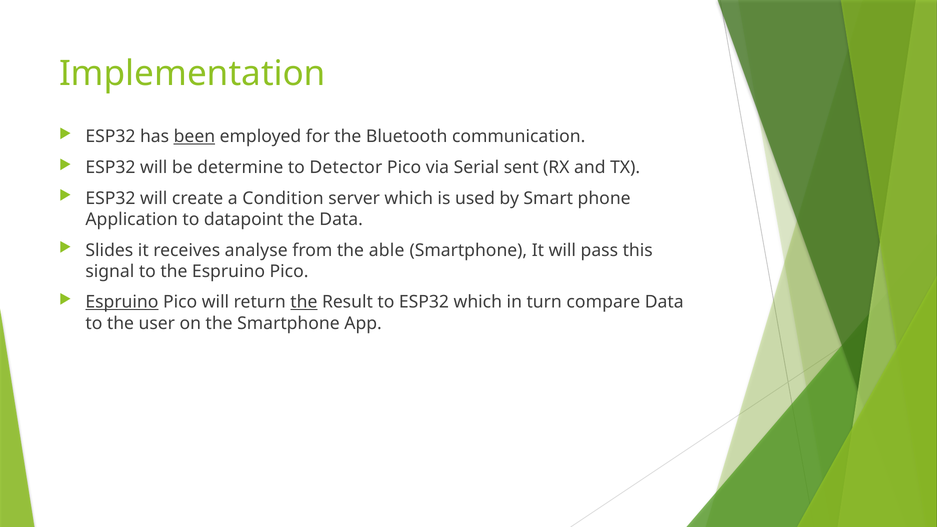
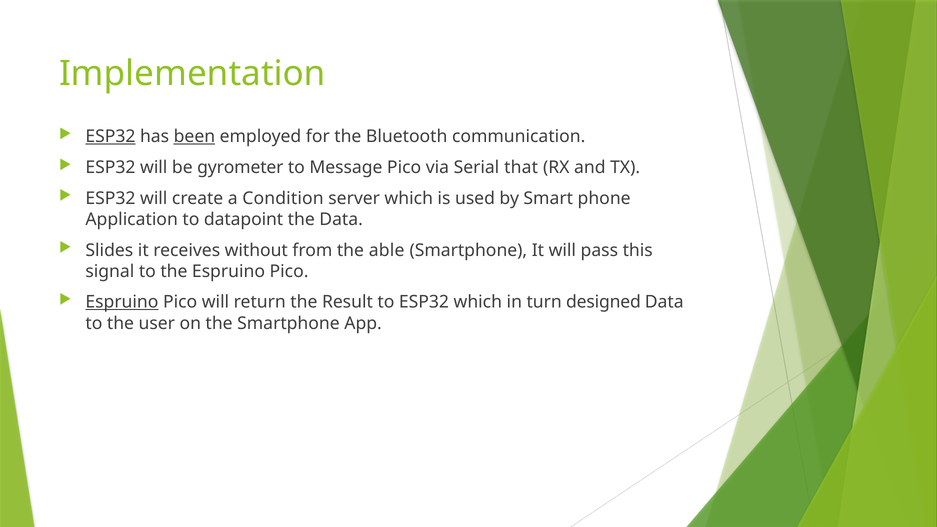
ESP32 at (110, 137) underline: none -> present
determine: determine -> gyrometer
Detector: Detector -> Message
sent: sent -> that
analyse: analyse -> without
the at (304, 302) underline: present -> none
compare: compare -> designed
